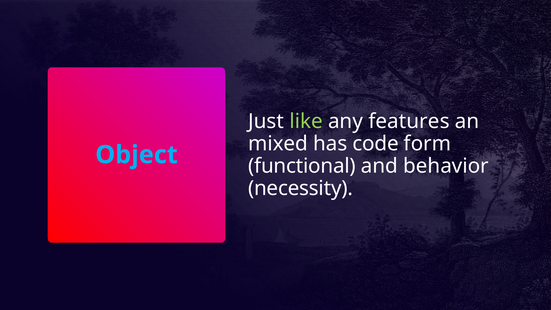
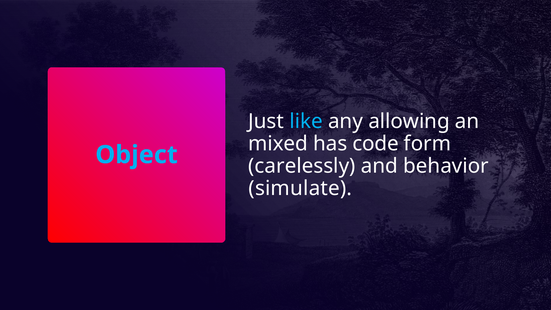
like colour: light green -> light blue
features: features -> allowing
functional: functional -> carelessly
necessity: necessity -> simulate
